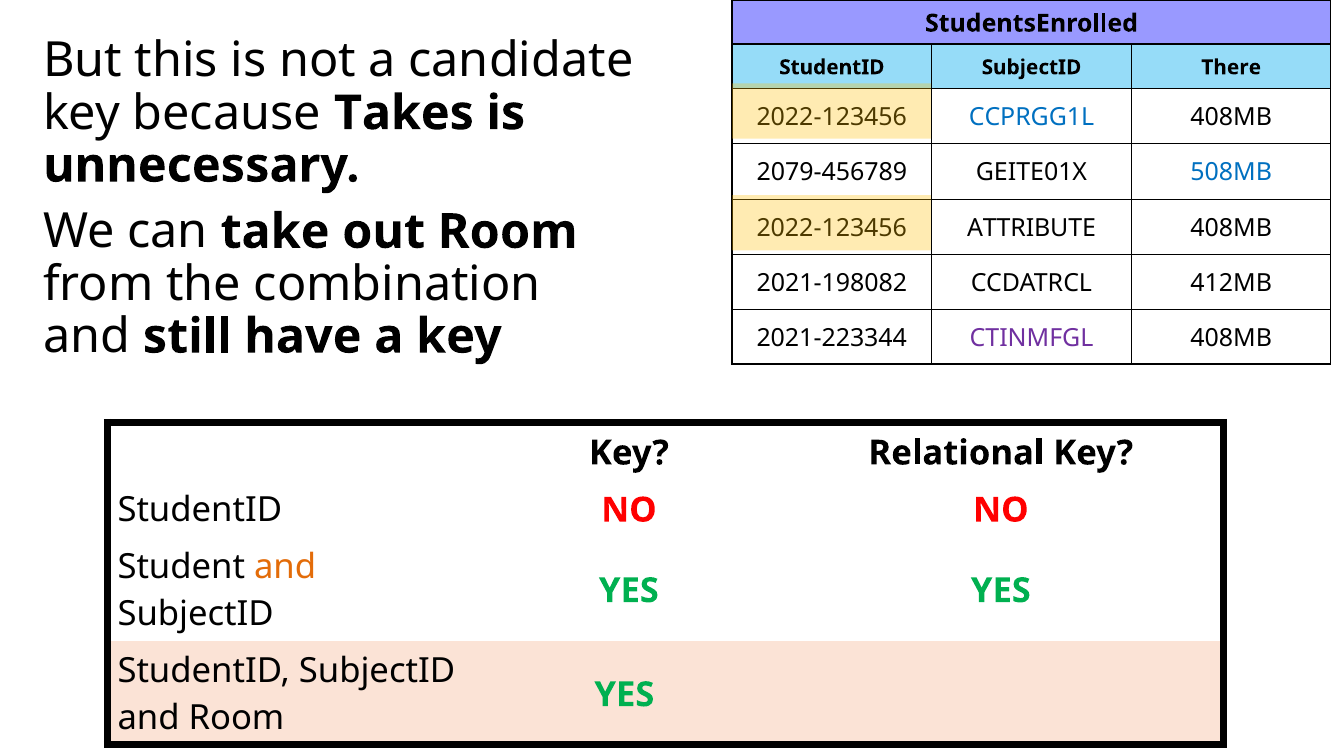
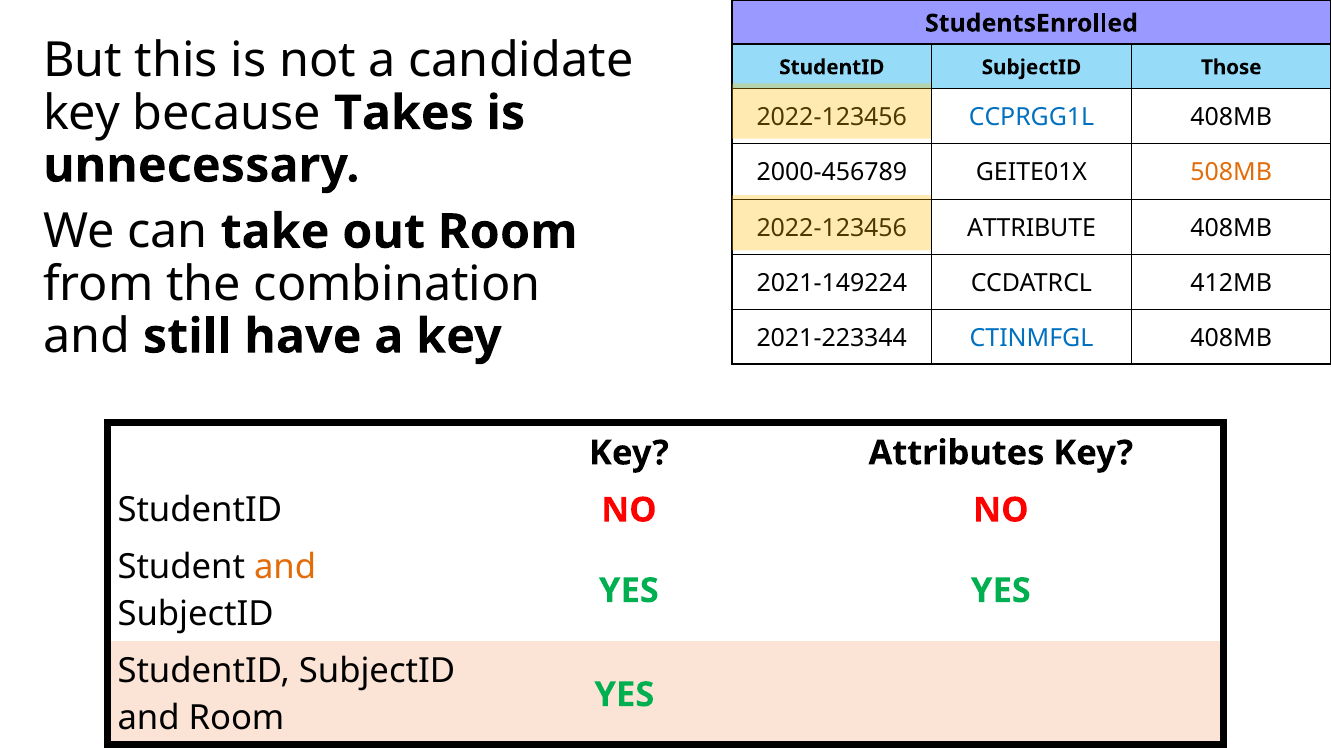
There: There -> Those
2079-456789: 2079-456789 -> 2000-456789
508MB colour: blue -> orange
2021-198082: 2021-198082 -> 2021-149224
CTINMFGL colour: purple -> blue
Relational: Relational -> Attributes
